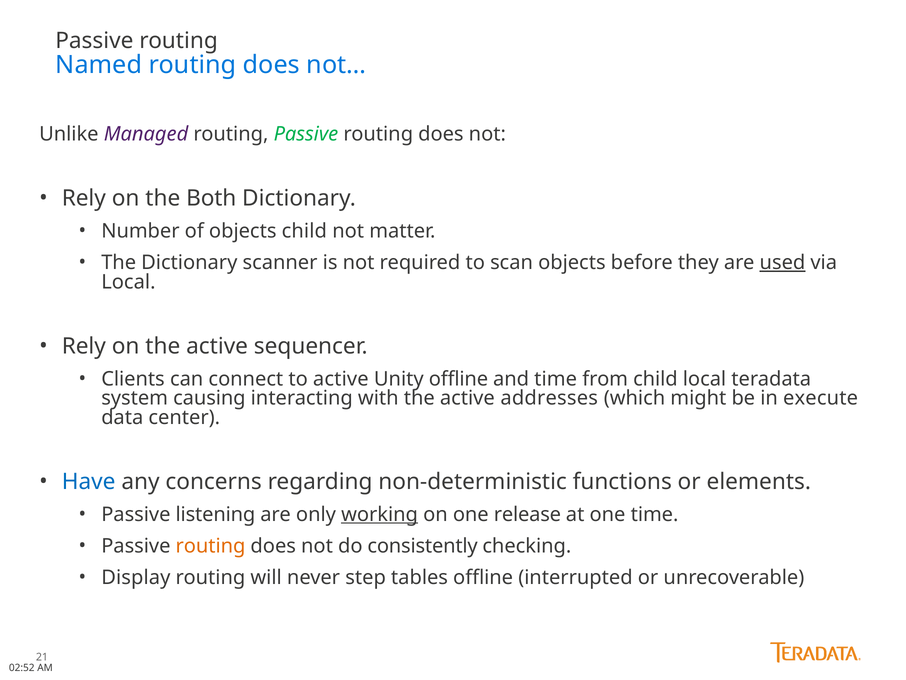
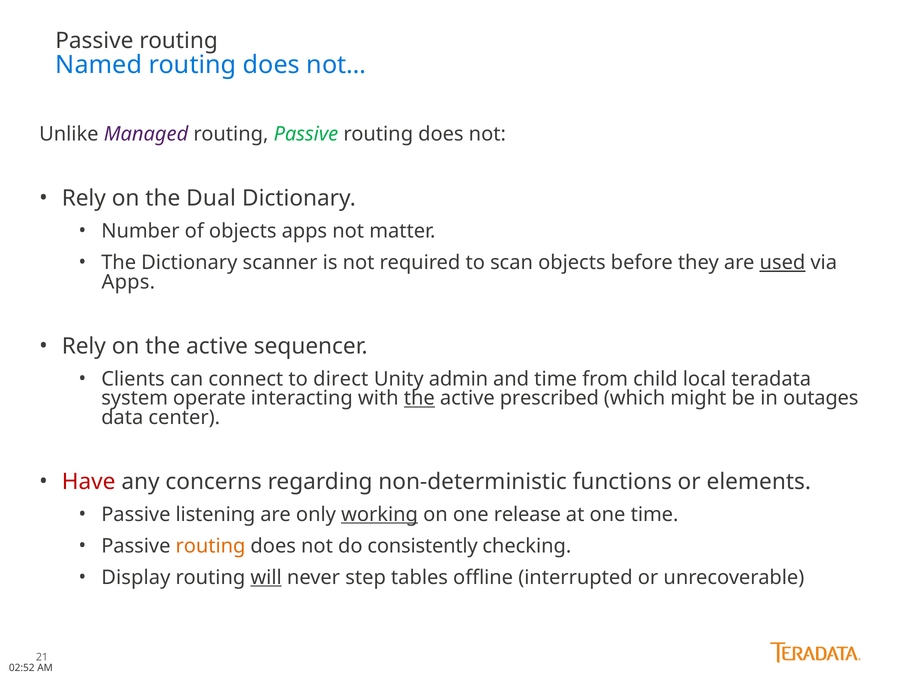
Both: Both -> Dual
objects child: child -> apps
Local at (128, 282): Local -> Apps
to active: active -> direct
Unity offline: offline -> admin
causing: causing -> operate
the at (419, 398) underline: none -> present
addresses: addresses -> prescribed
execute: execute -> outages
Have colour: blue -> red
will underline: none -> present
